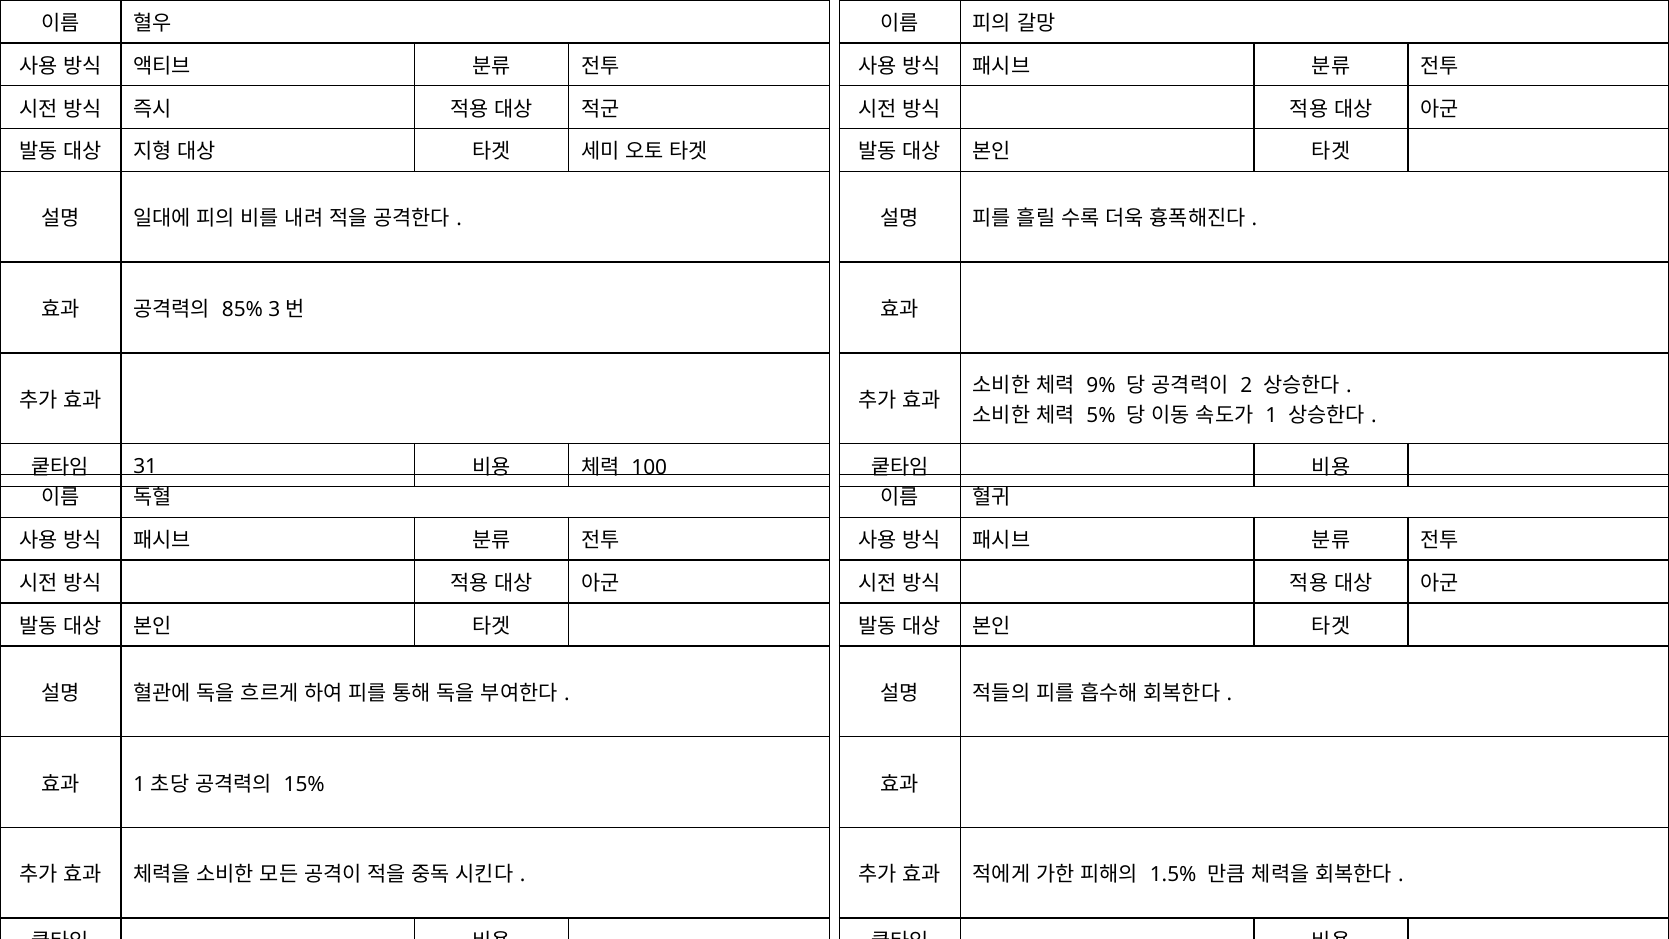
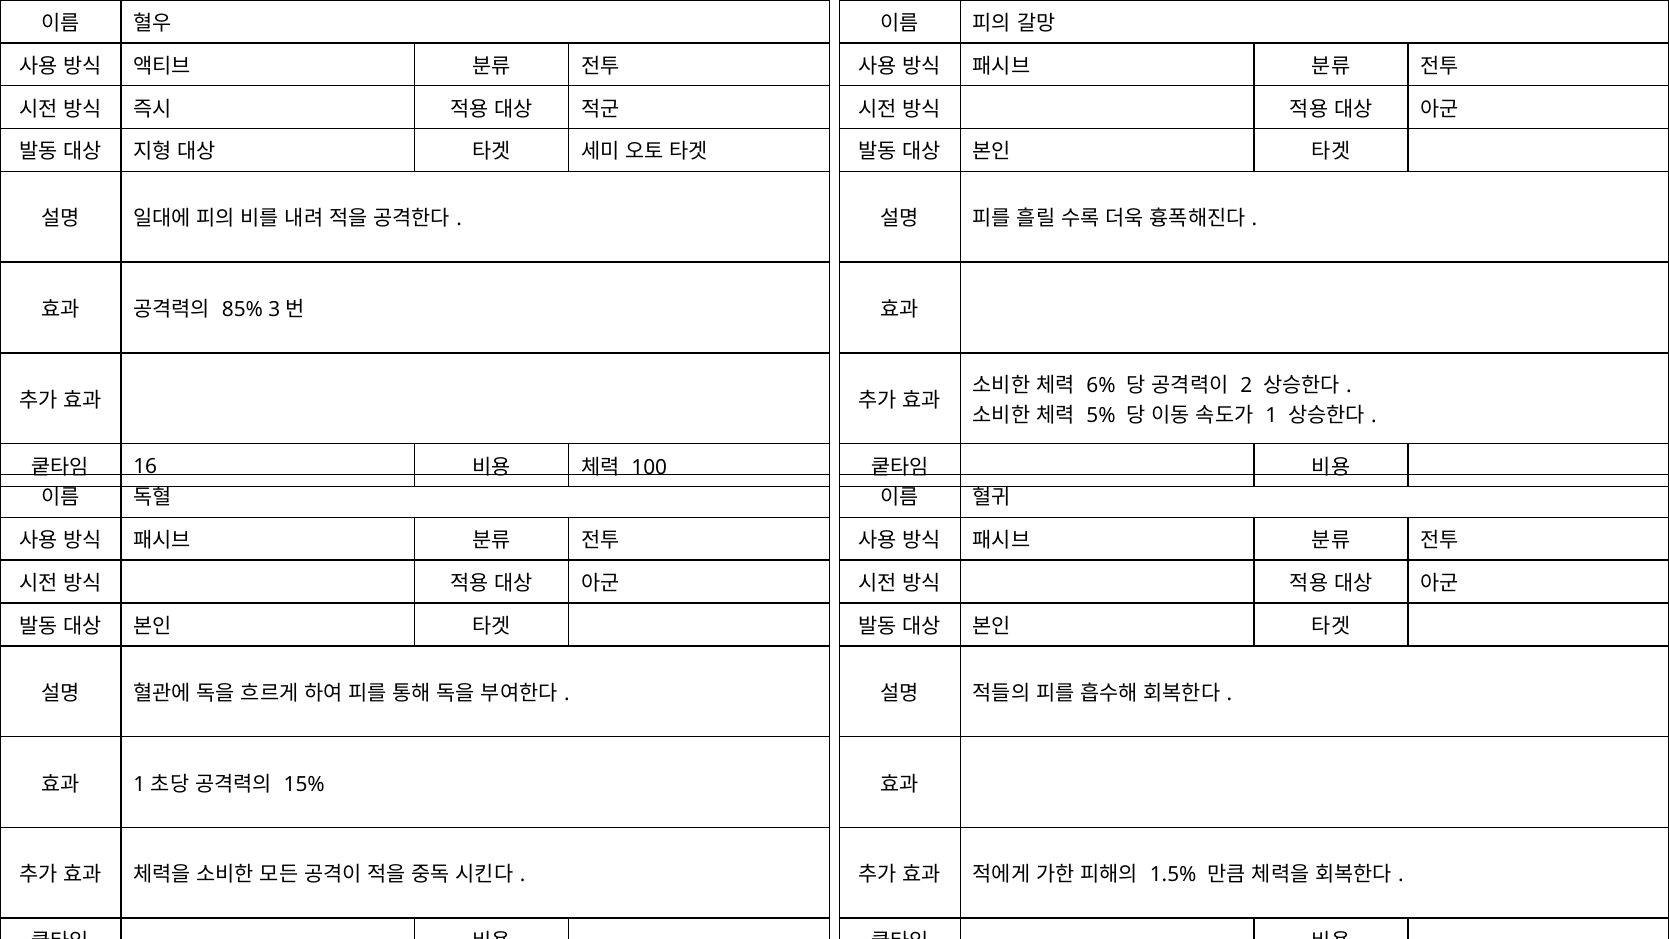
9%: 9% -> 6%
31: 31 -> 16
